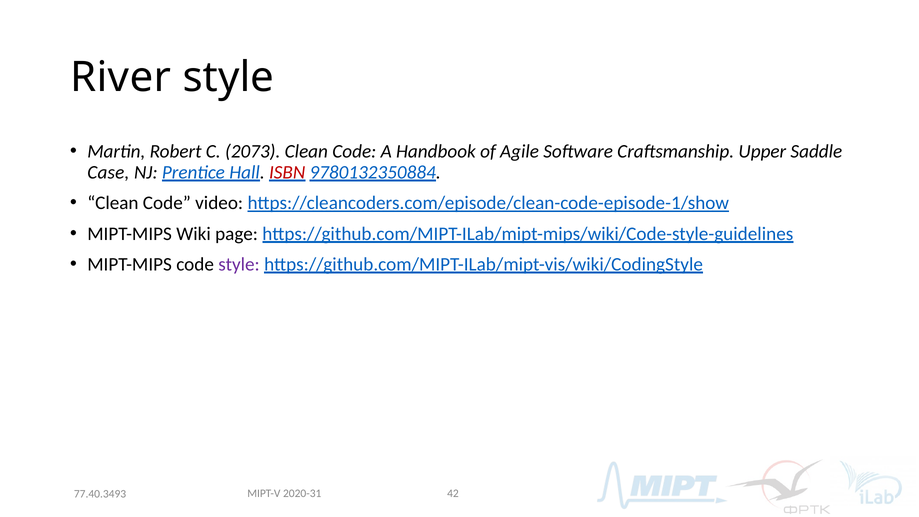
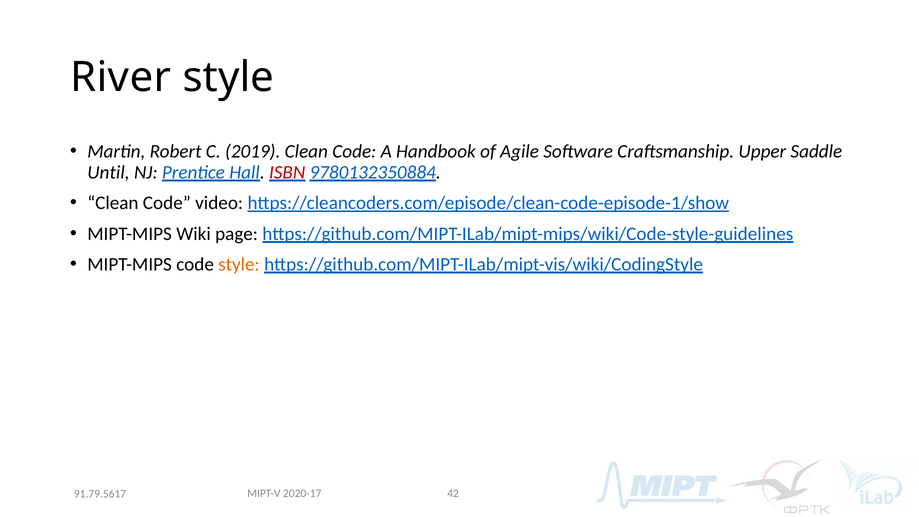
2073: 2073 -> 2019
Case: Case -> Until
style at (239, 264) colour: purple -> orange
2020-31: 2020-31 -> 2020-17
77.40.3493: 77.40.3493 -> 91.79.5617
